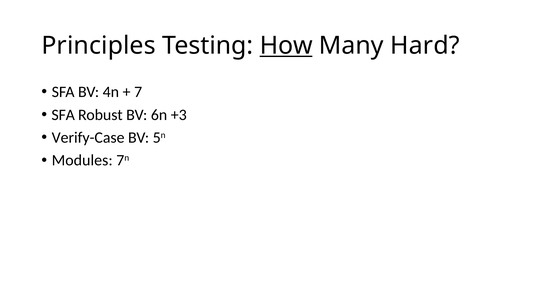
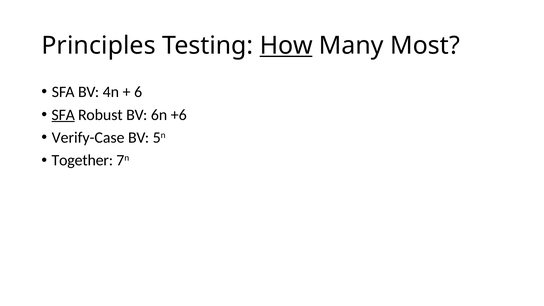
Hard: Hard -> Most
7: 7 -> 6
SFA at (63, 115) underline: none -> present
+3: +3 -> +6
Modules: Modules -> Together
